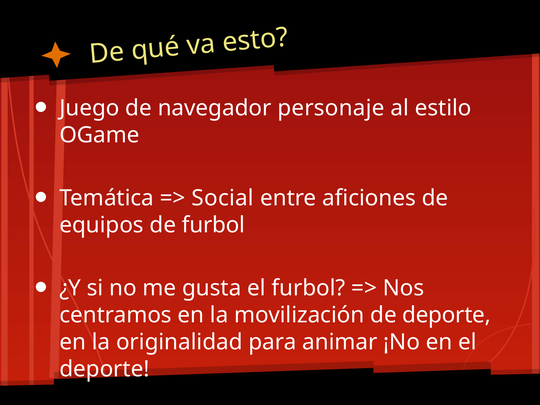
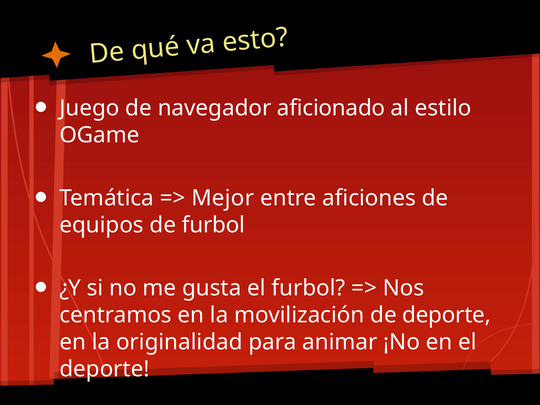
personaje: personaje -> aficionado
Social: Social -> Mejor
